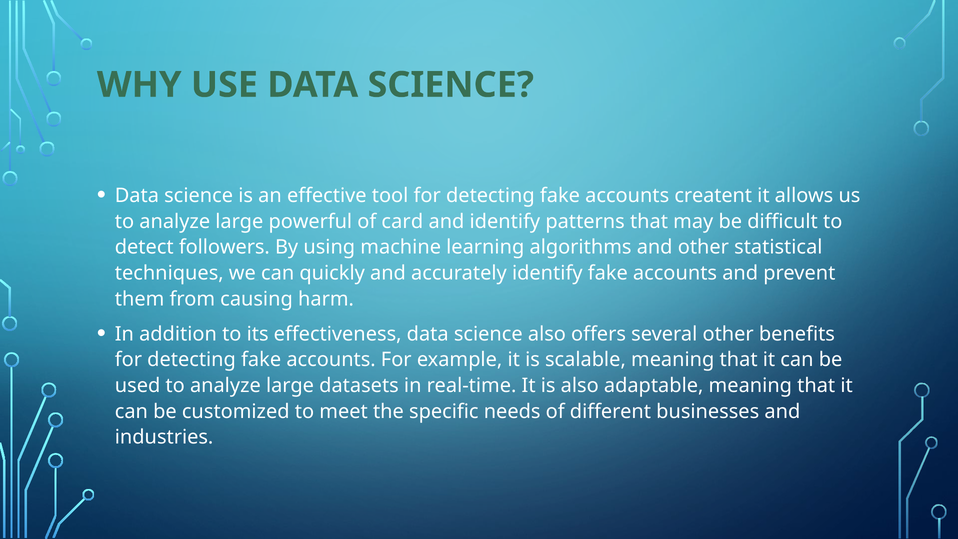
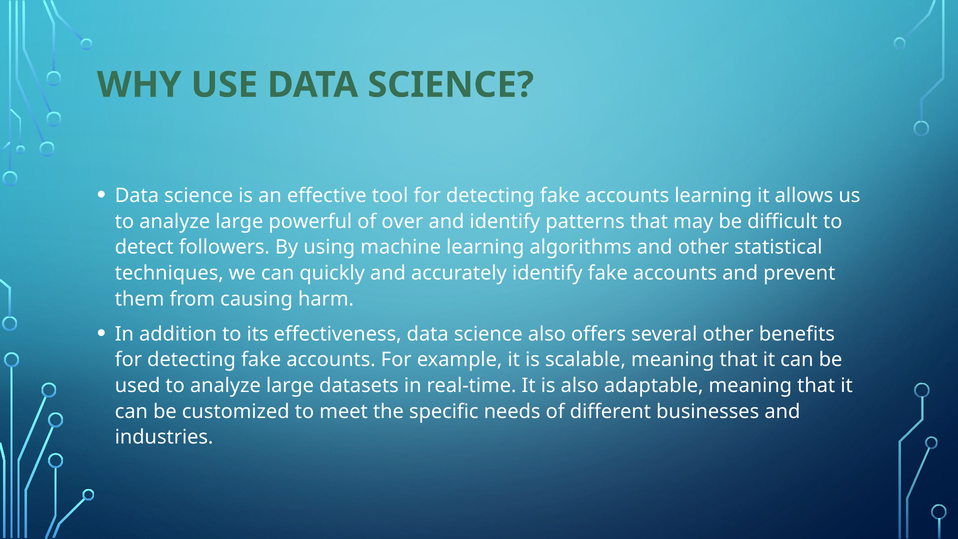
accounts creatent: creatent -> learning
card: card -> over
